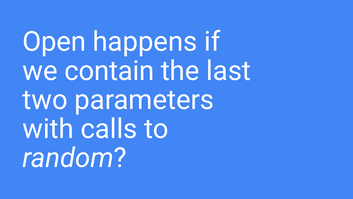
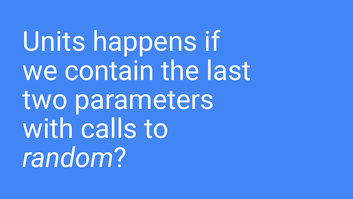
Open: Open -> Units
